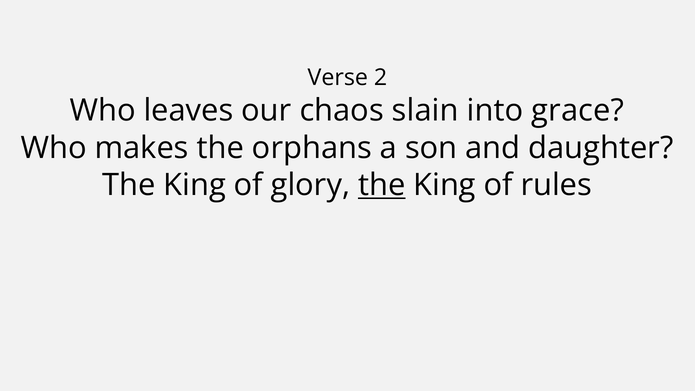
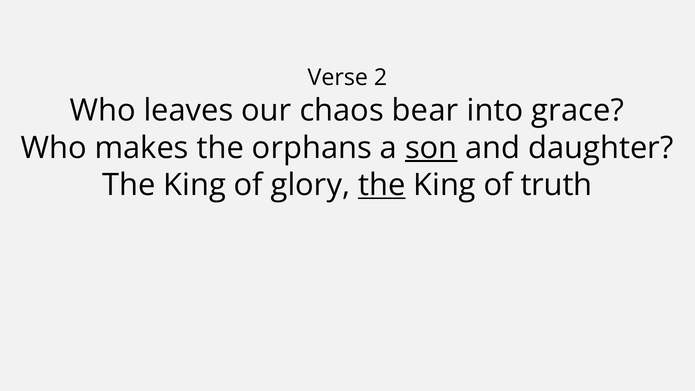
slain: slain -> bear
son underline: none -> present
rules: rules -> truth
